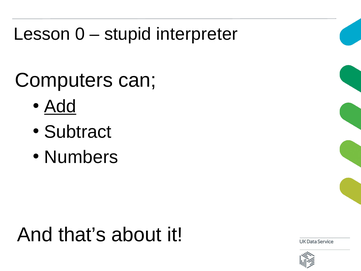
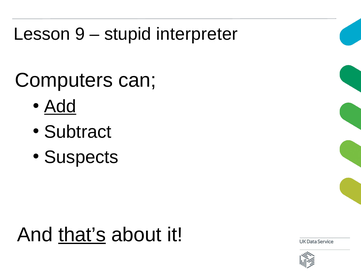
0: 0 -> 9
Numbers: Numbers -> Suspects
that’s underline: none -> present
